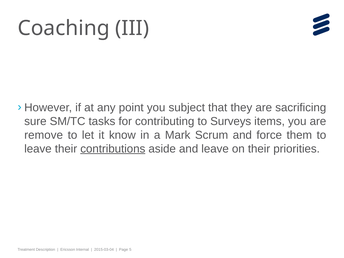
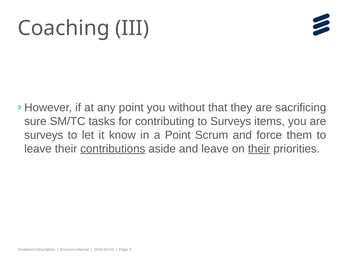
subject: subject -> without
remove at (44, 135): remove -> surveys
a Mark: Mark -> Point
their at (259, 149) underline: none -> present
